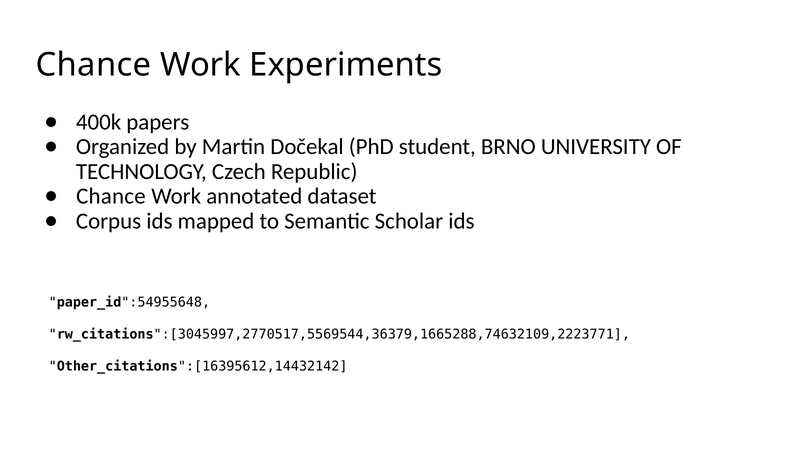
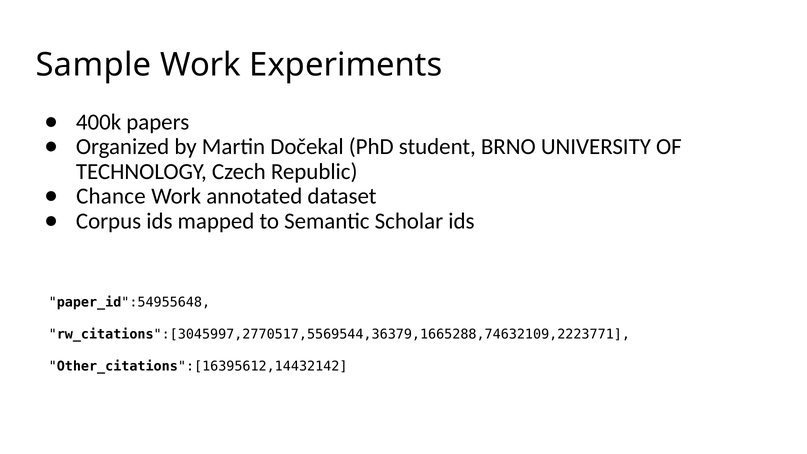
Chance at (93, 65): Chance -> Sample
